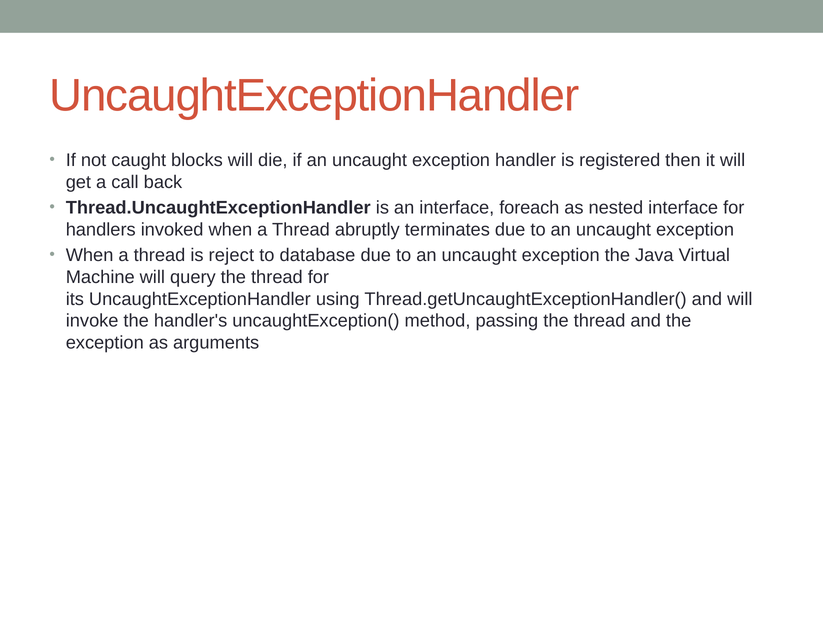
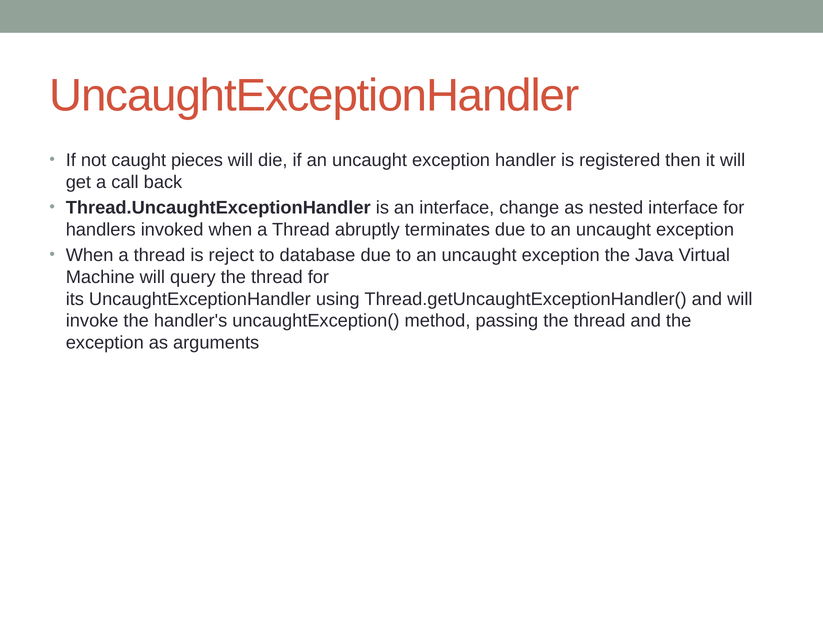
blocks: blocks -> pieces
foreach: foreach -> change
